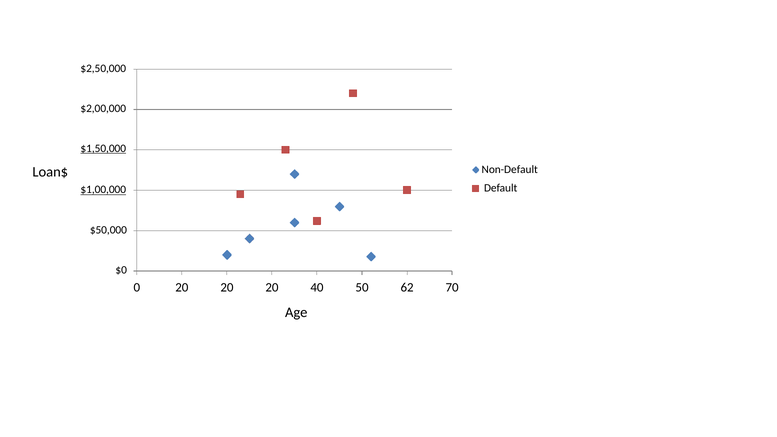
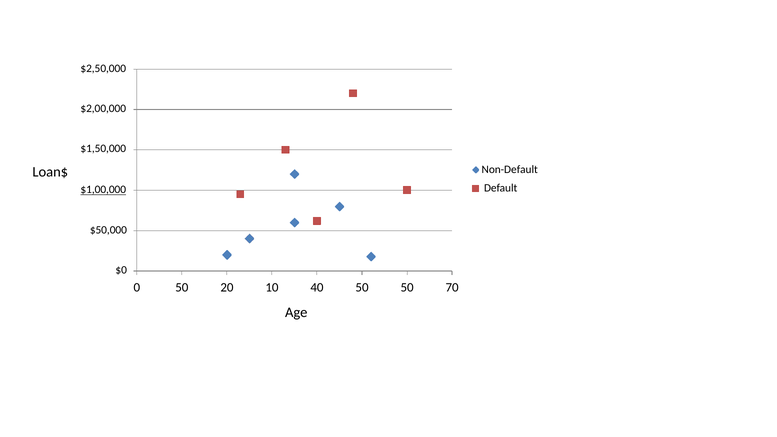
$1,50,000 underline: present -> none
0 20: 20 -> 50
20 at (272, 287): 20 -> 10
50 62: 62 -> 50
